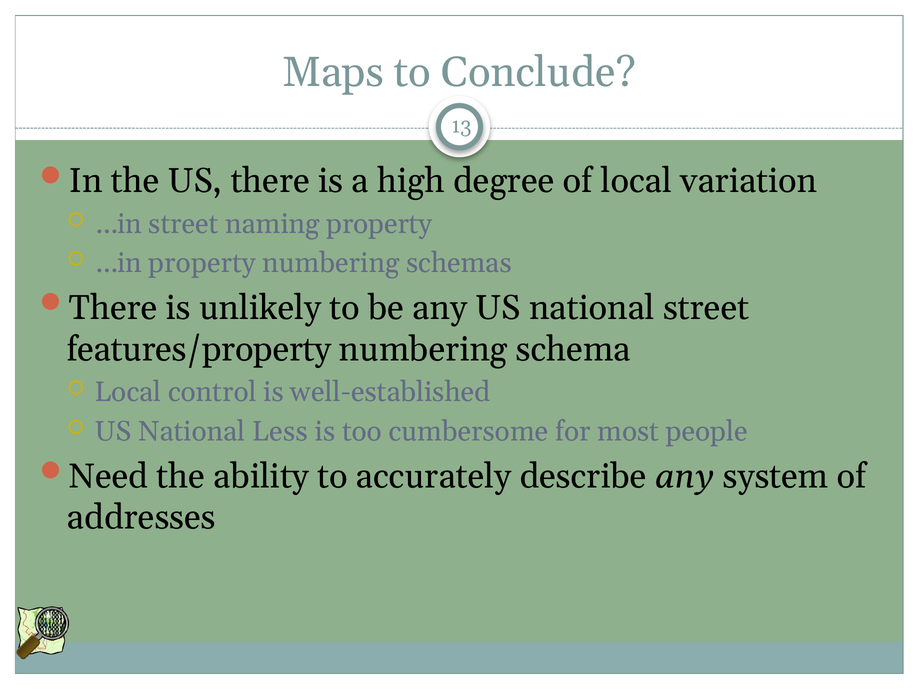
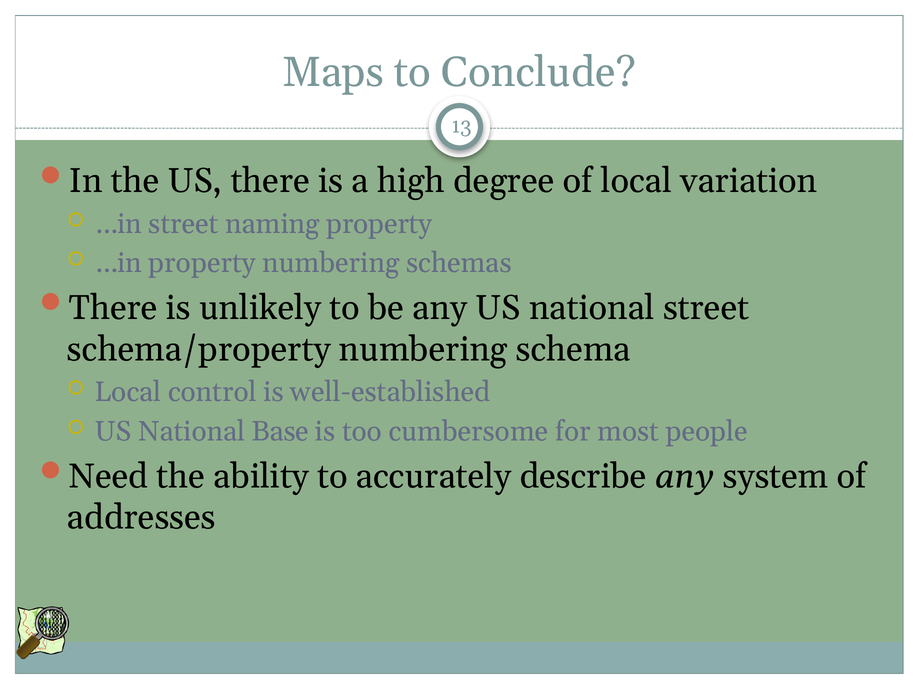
features/property: features/property -> schema/property
Less: Less -> Base
